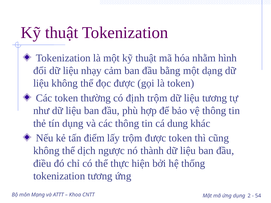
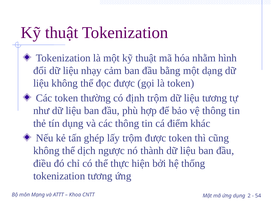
dung: dung -> điểm
điểm: điểm -> ghép
